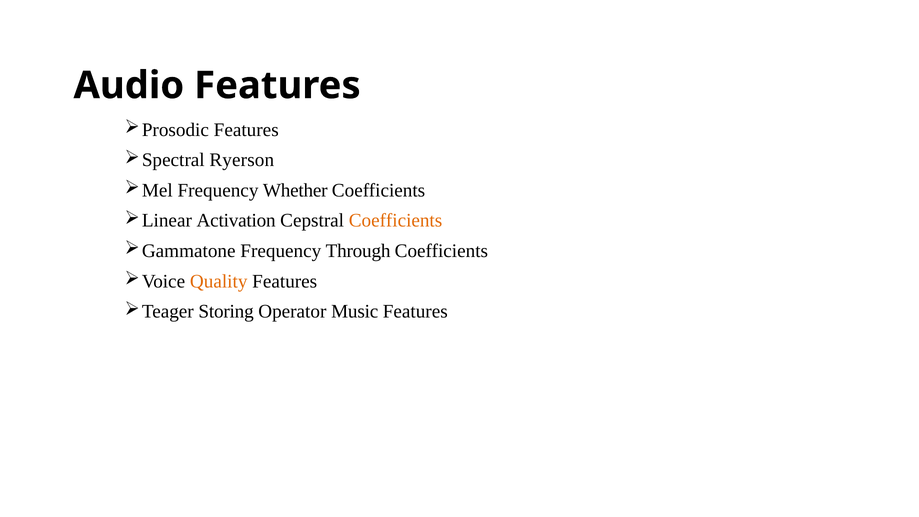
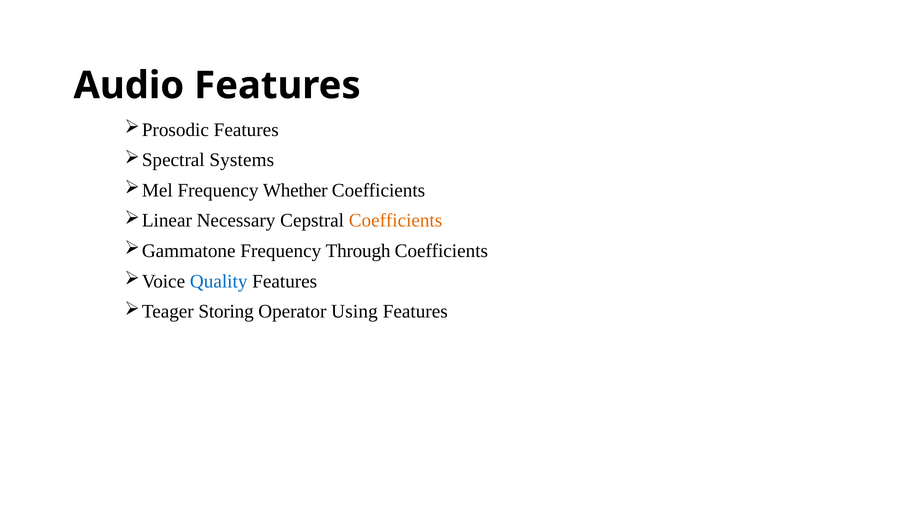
Ryerson: Ryerson -> Systems
Activation: Activation -> Necessary
Quality colour: orange -> blue
Music: Music -> Using
